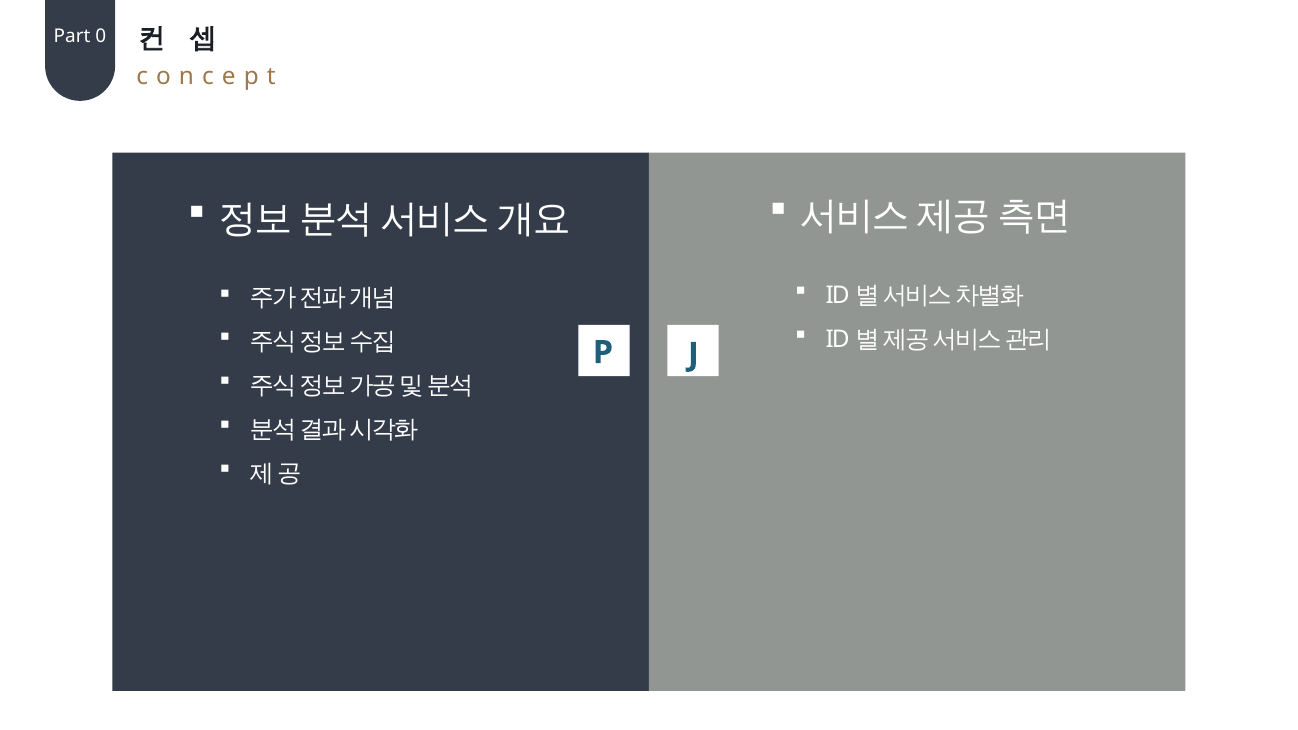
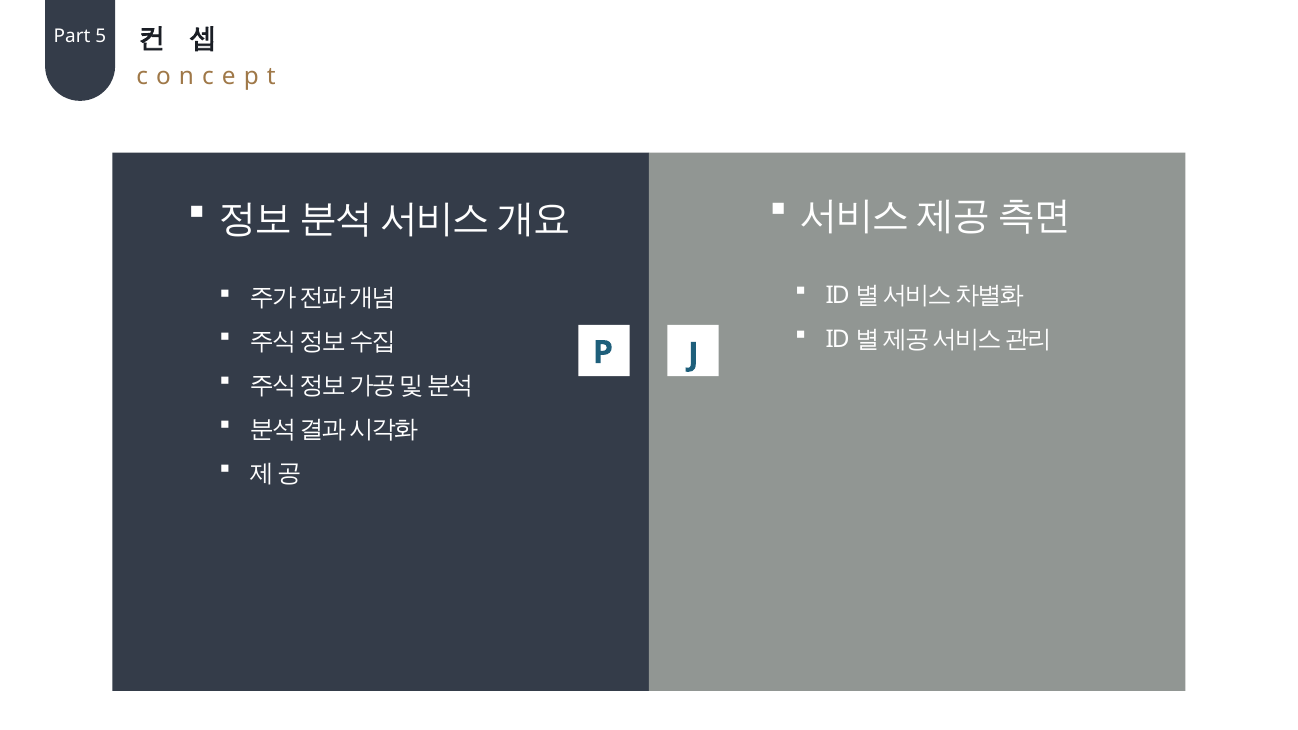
0: 0 -> 5
